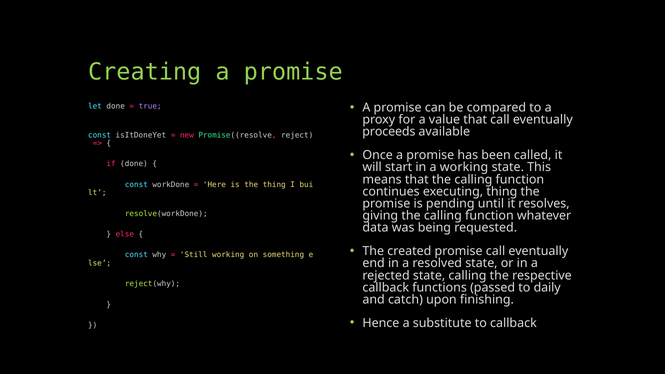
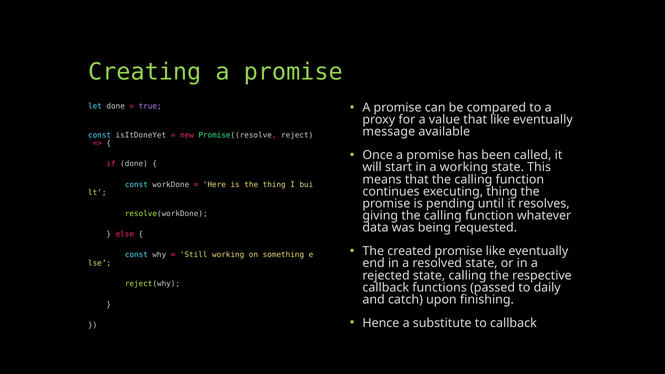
that call: call -> like
proceeds: proceeds -> message
promise call: call -> like
